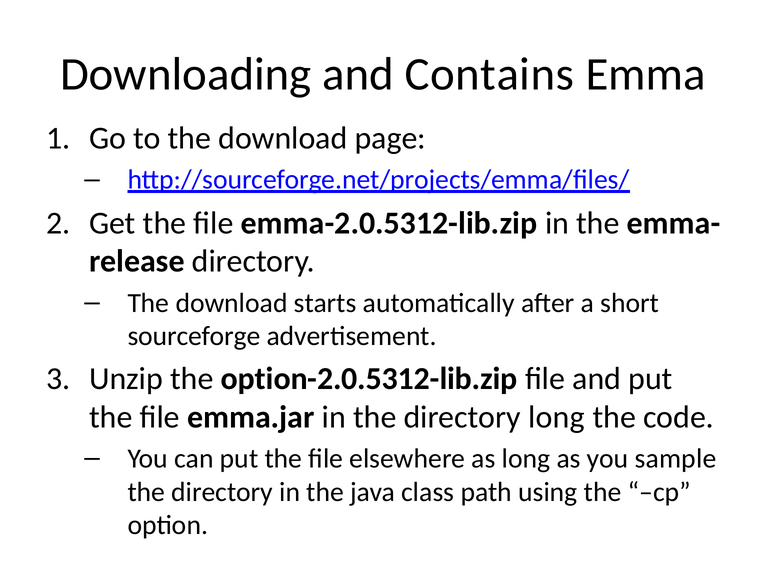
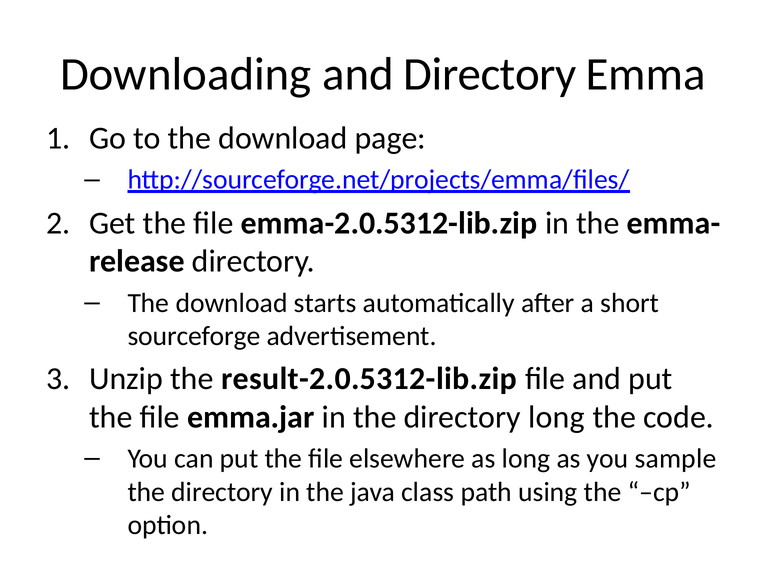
and Contains: Contains -> Directory
option-2.0.5312-lib.zip: option-2.0.5312-lib.zip -> result-2.0.5312-lib.zip
